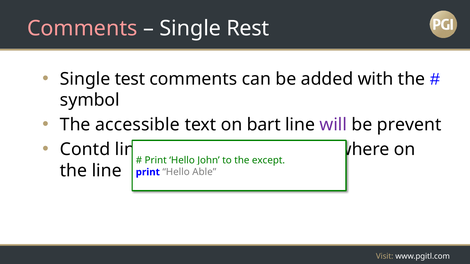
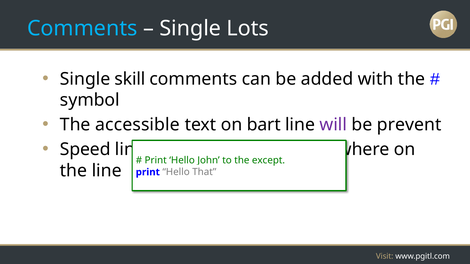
Comments at (82, 28) colour: pink -> light blue
Rest: Rest -> Lots
test: test -> skill
Contd: Contd -> Speed
Able: Able -> That
